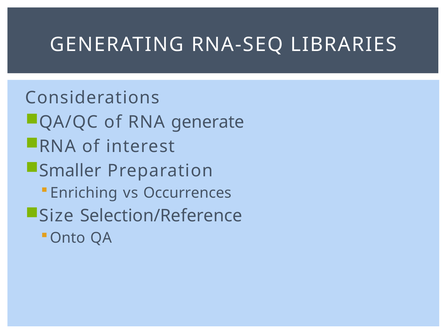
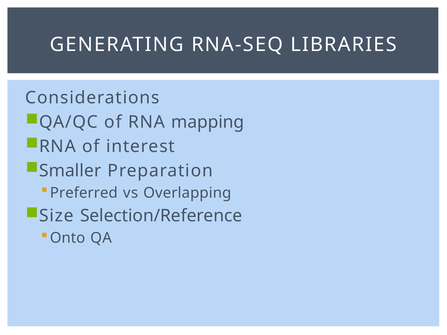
generate: generate -> mapping
Enriching: Enriching -> Preferred
Occurrences: Occurrences -> Overlapping
